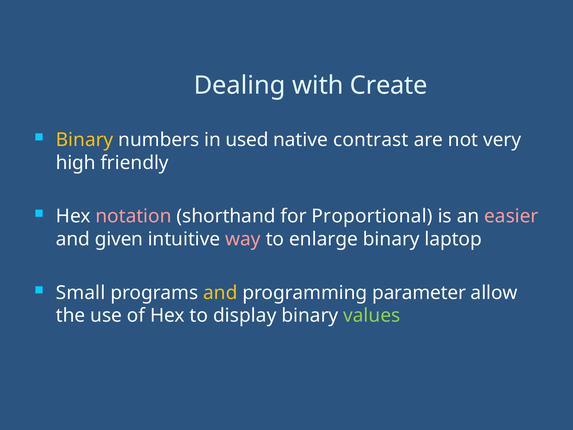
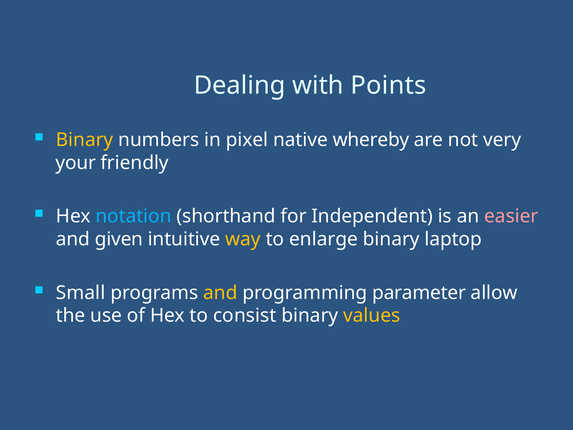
Create: Create -> Points
used: used -> pixel
contrast: contrast -> whereby
high: high -> your
notation colour: pink -> light blue
Proportional: Proportional -> Independent
way colour: pink -> yellow
display: display -> consist
values colour: light green -> yellow
